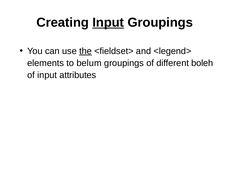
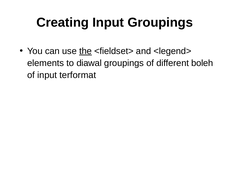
Input at (108, 22) underline: present -> none
belum: belum -> diawal
attributes: attributes -> terformat
